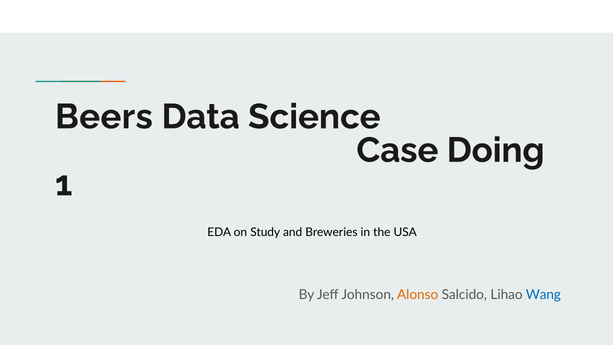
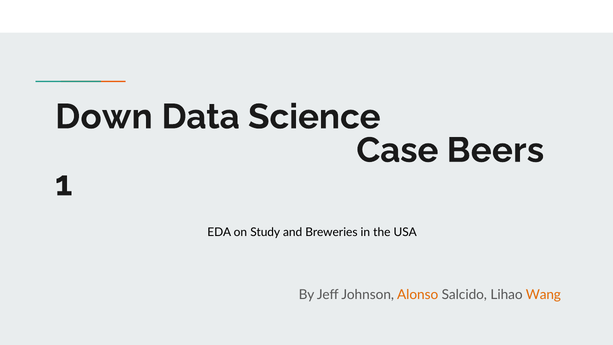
Beers: Beers -> Down
Doing: Doing -> Beers
Wang colour: blue -> orange
